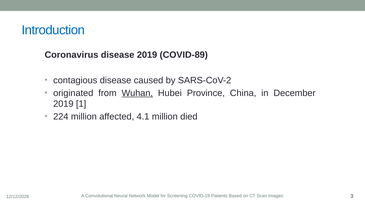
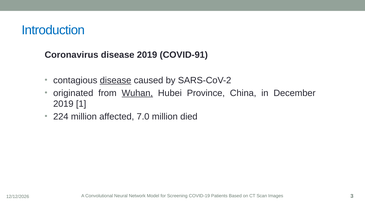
COVID-89: COVID-89 -> COVID-91
disease at (116, 80) underline: none -> present
4.1: 4.1 -> 7.0
